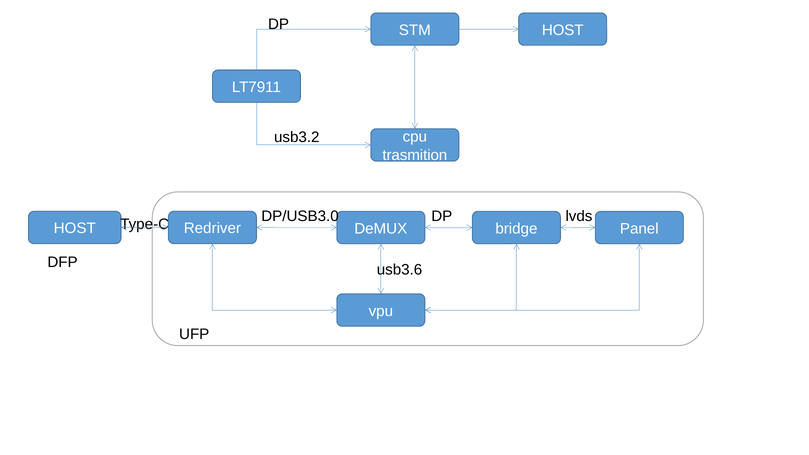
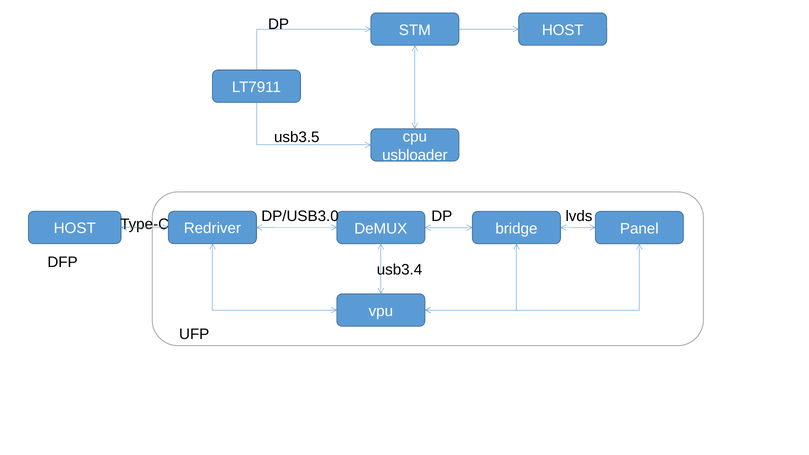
usb3.2: usb3.2 -> usb3.5
trasmition: trasmition -> usbloader
usb3.6: usb3.6 -> usb3.4
